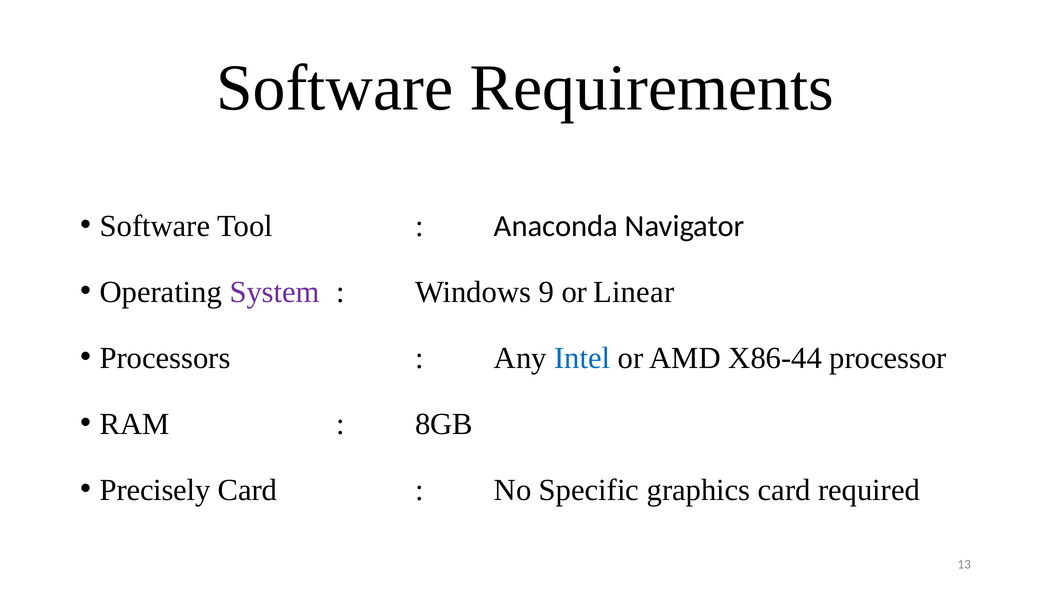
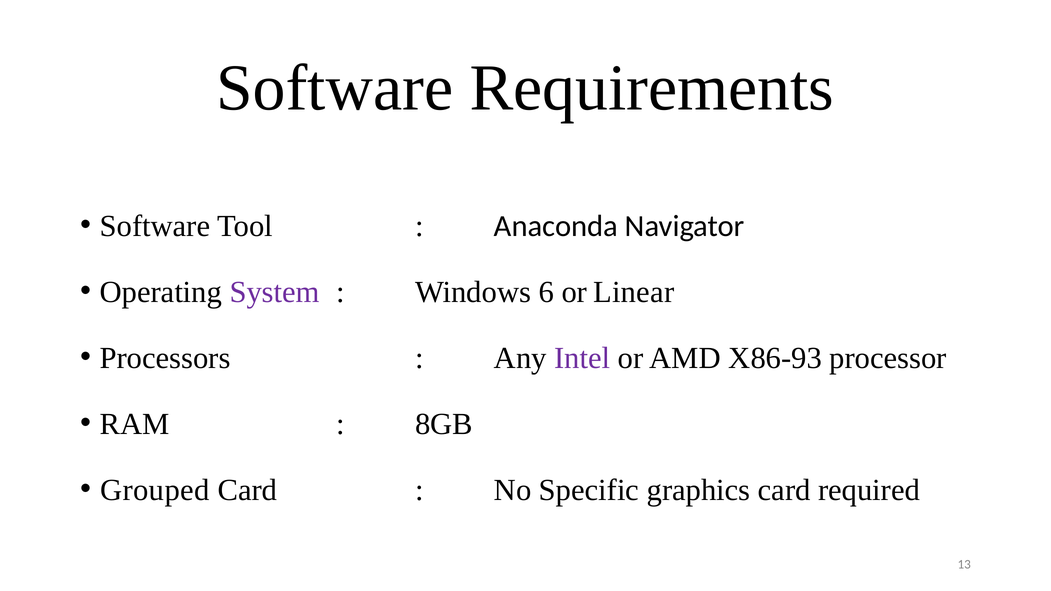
9: 9 -> 6
Intel colour: blue -> purple
X86-44: X86-44 -> X86-93
Precisely: Precisely -> Grouped
